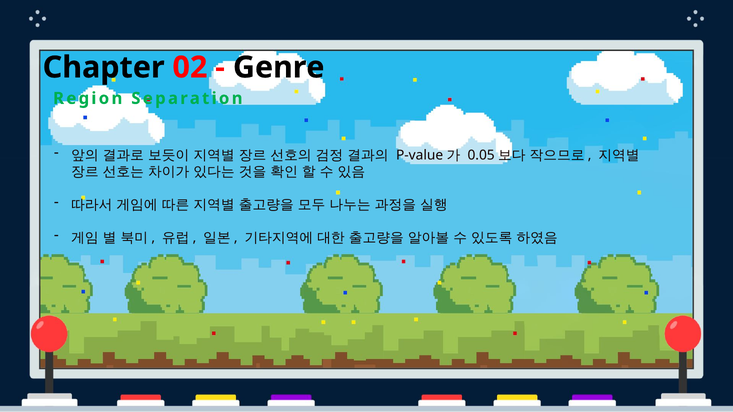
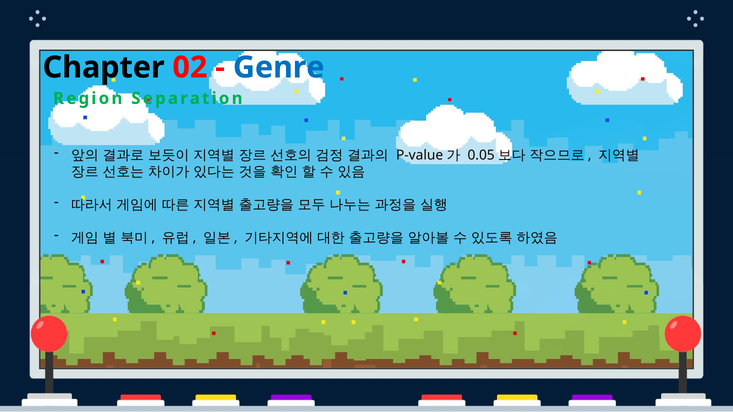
Genre colour: black -> blue
